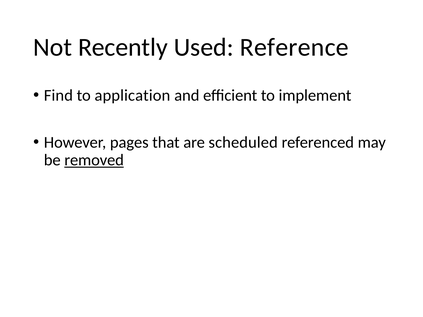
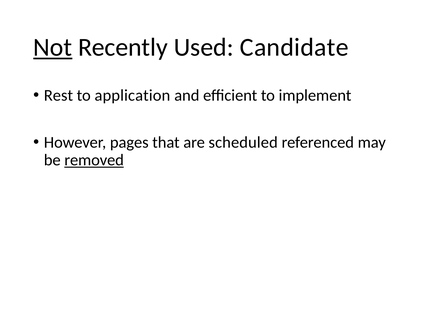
Not underline: none -> present
Reference: Reference -> Candidate
Find: Find -> Rest
